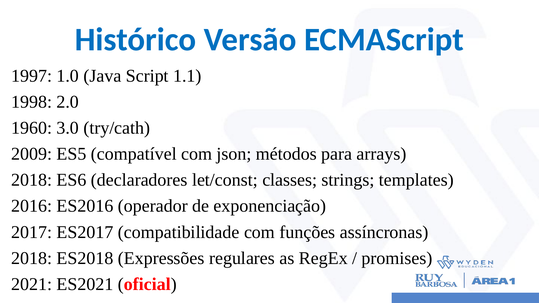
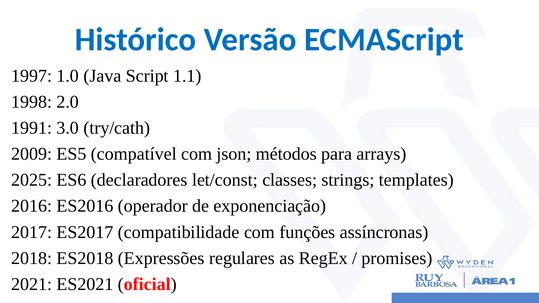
1960: 1960 -> 1991
2018 at (32, 180): 2018 -> 2025
